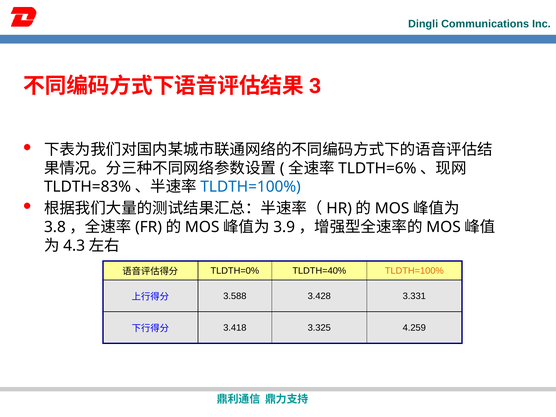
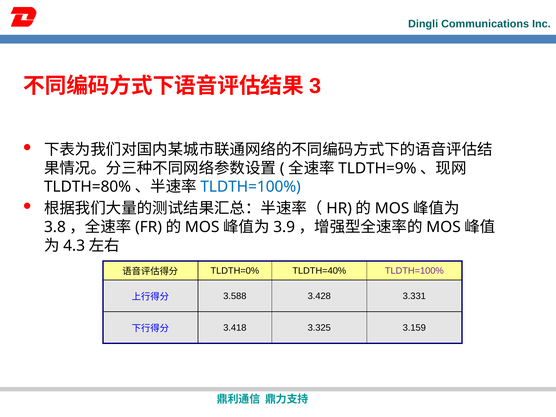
TLDTH=6%: TLDTH=6% -> TLDTH=9%
TLDTH=83%: TLDTH=83% -> TLDTH=80%
TLDTH=100% at (414, 271) colour: orange -> purple
4.259: 4.259 -> 3.159
